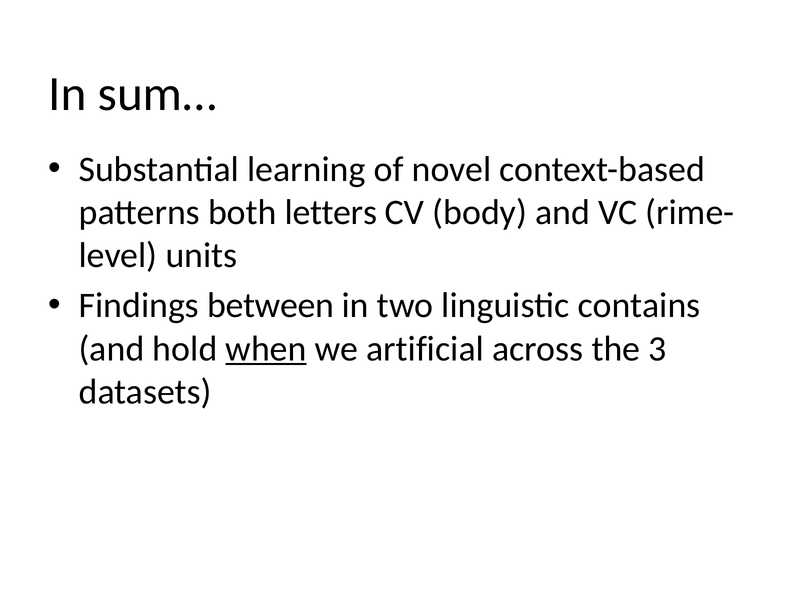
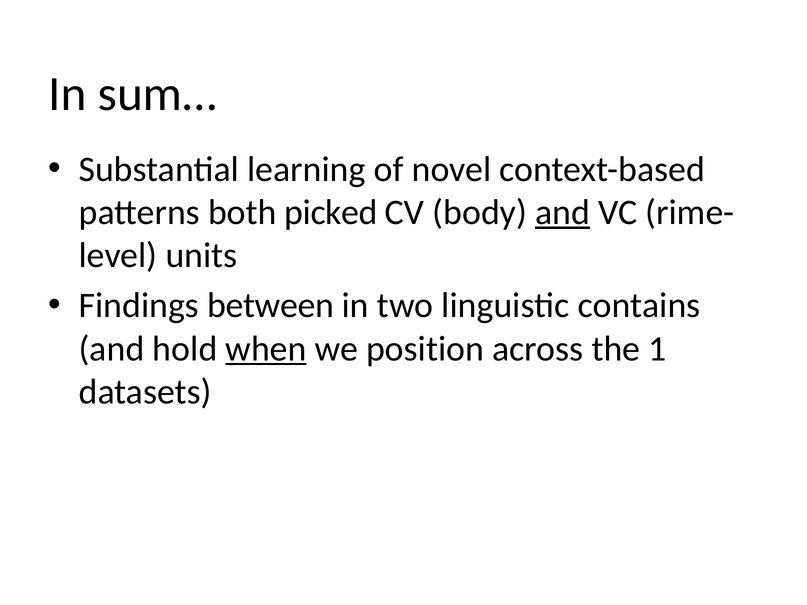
letters: letters -> picked
and at (562, 212) underline: none -> present
artificial: artificial -> position
3: 3 -> 1
